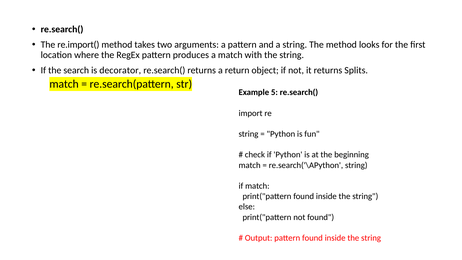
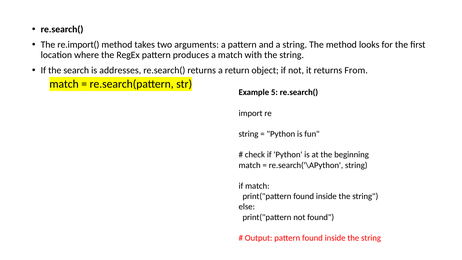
decorator: decorator -> addresses
Splits: Splits -> From
